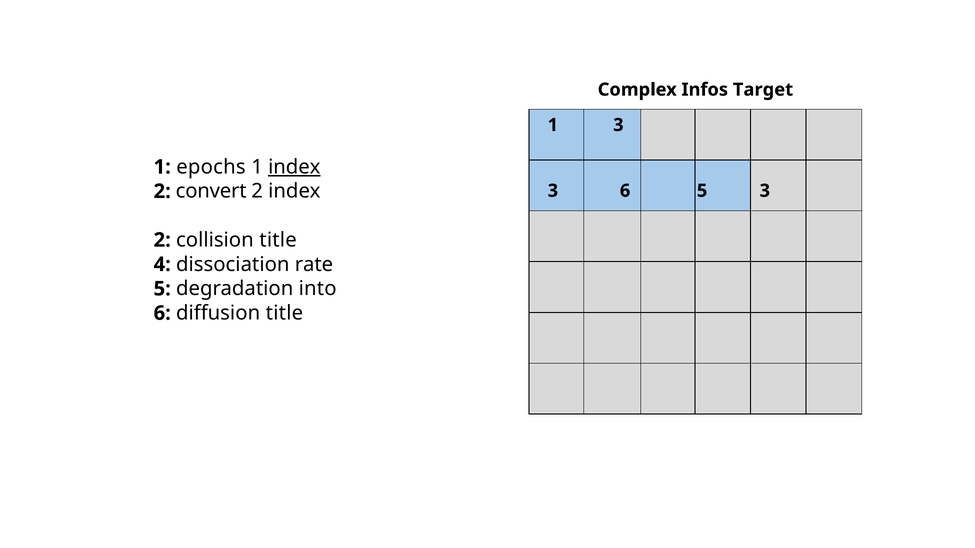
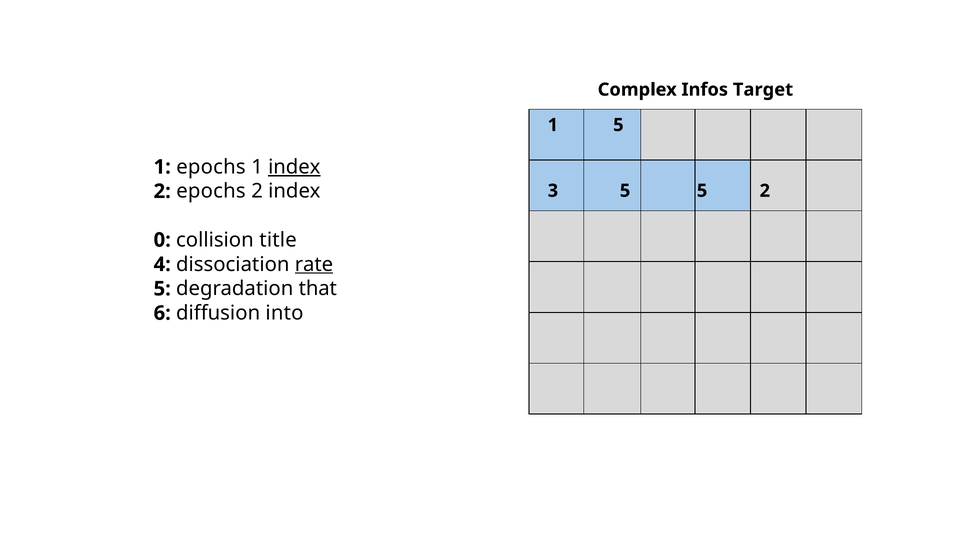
1 3: 3 -> 5
3 6: 6 -> 5
5 3: 3 -> 2
2 convert: convert -> epochs
2 at (162, 240): 2 -> 0
rate underline: none -> present
into: into -> that
diffusion title: title -> into
